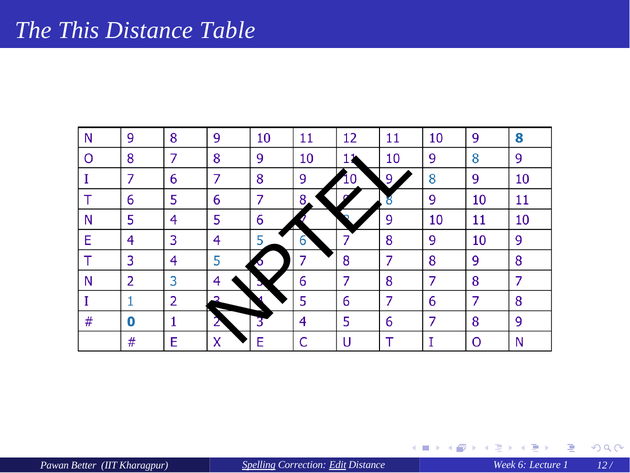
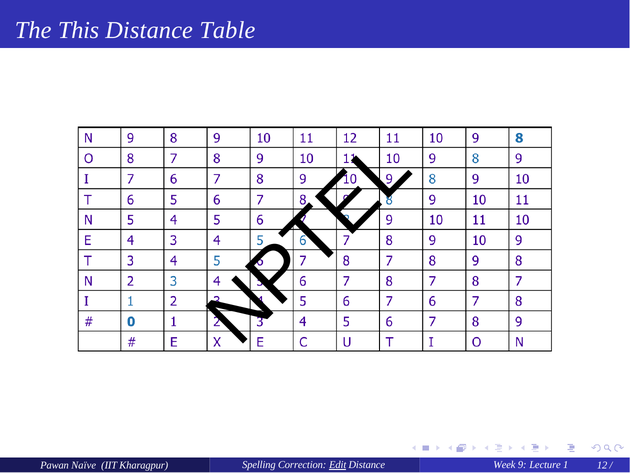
Better: Better -> Naïve
Spelling underline: present -> none
6: 6 -> 9
